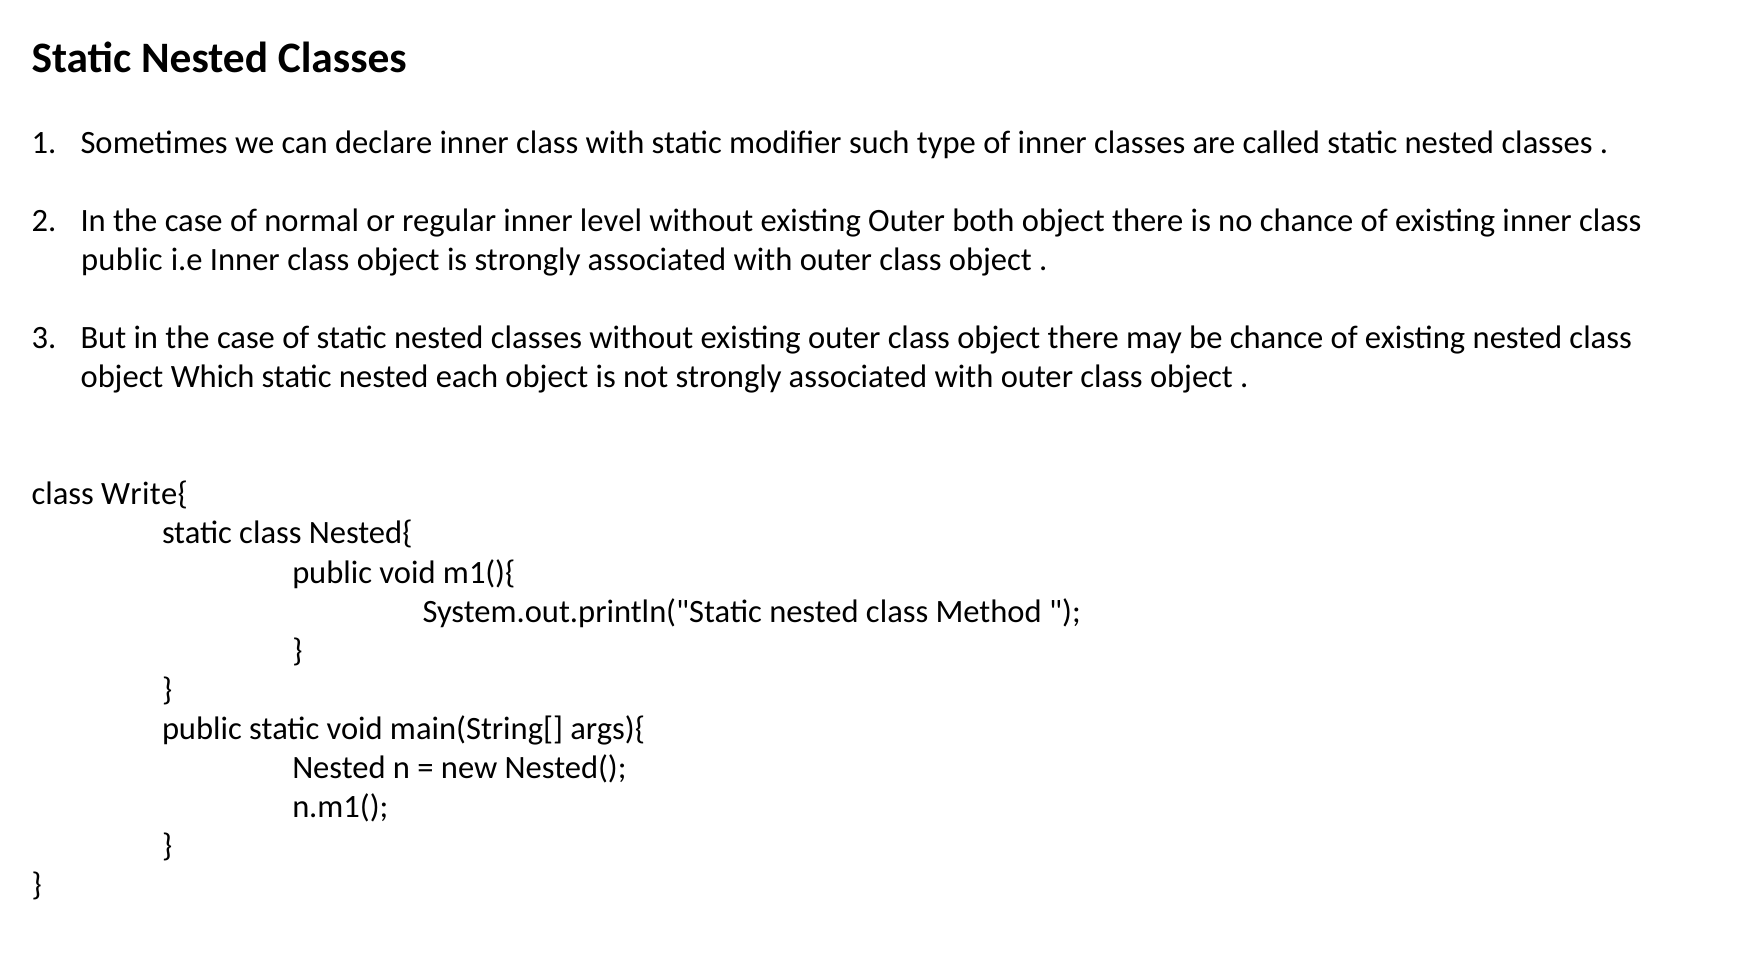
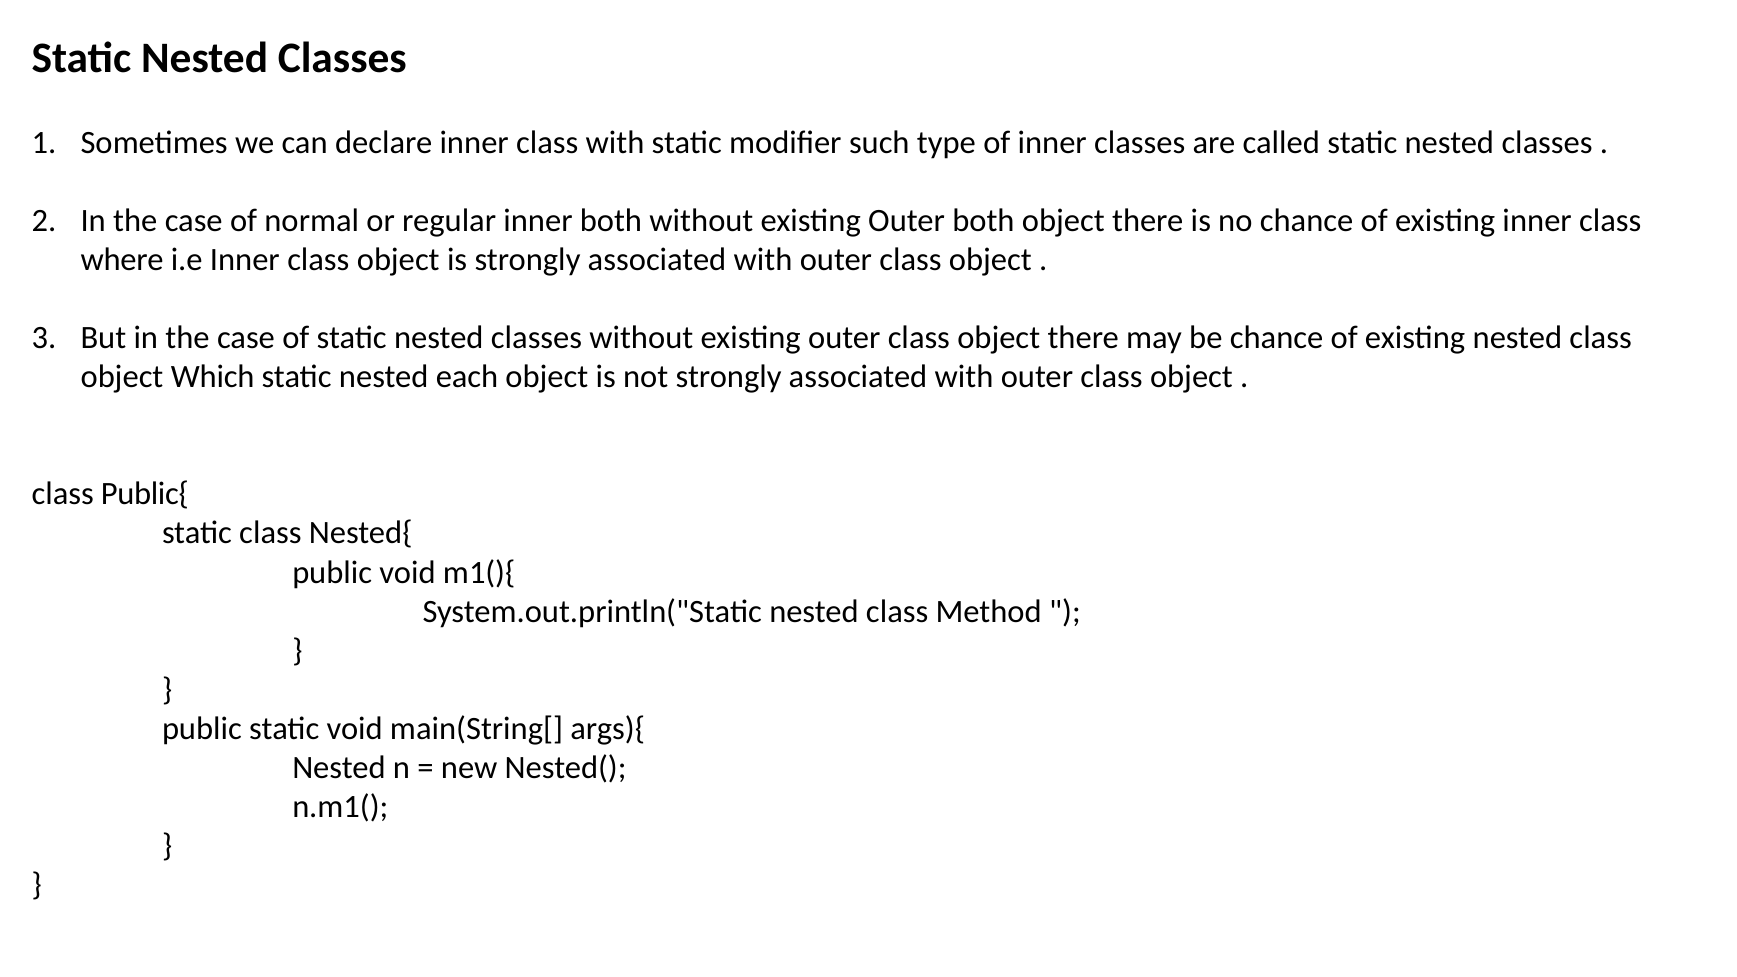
inner level: level -> both
public at (122, 260): public -> where
Write{: Write{ -> Public{
